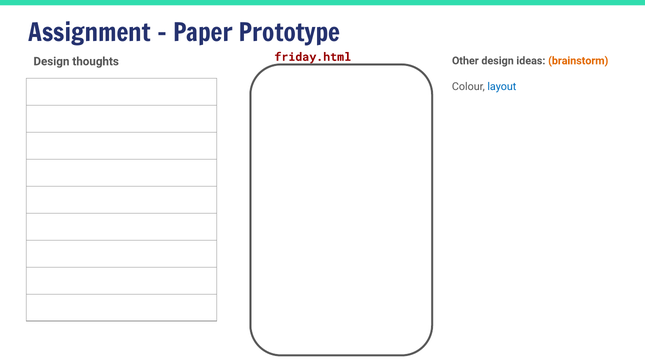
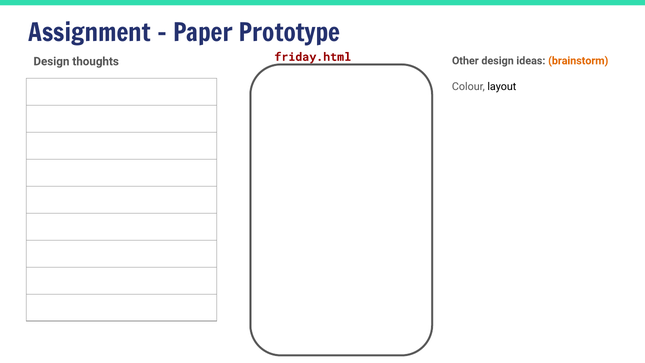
layout colour: blue -> black
